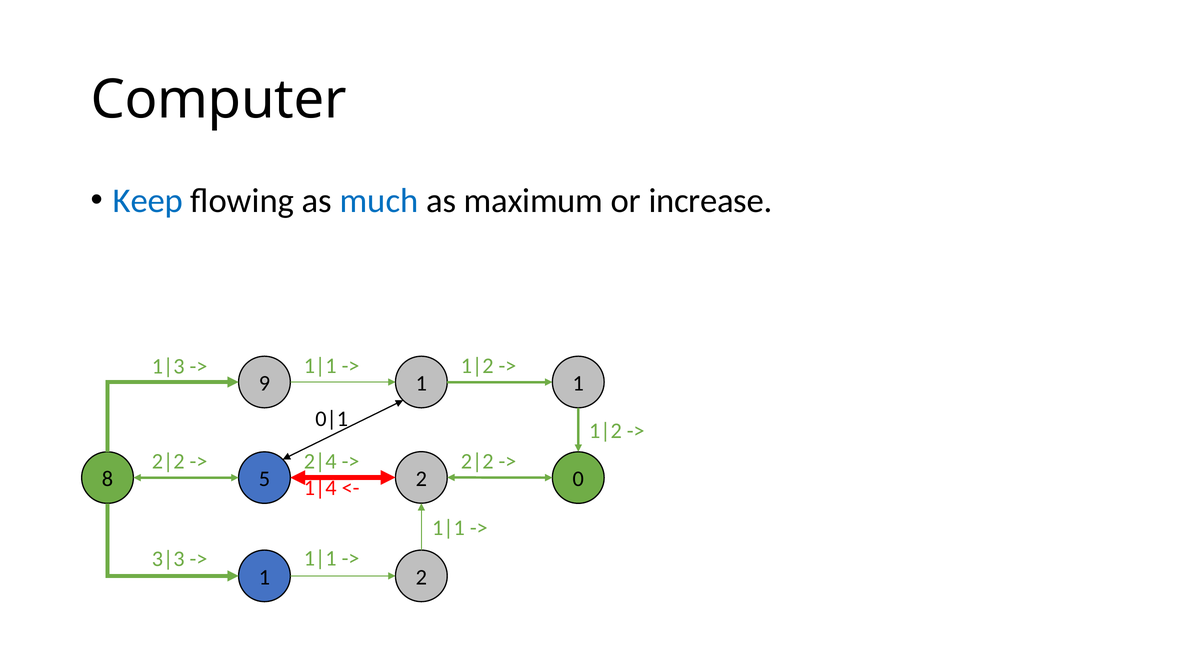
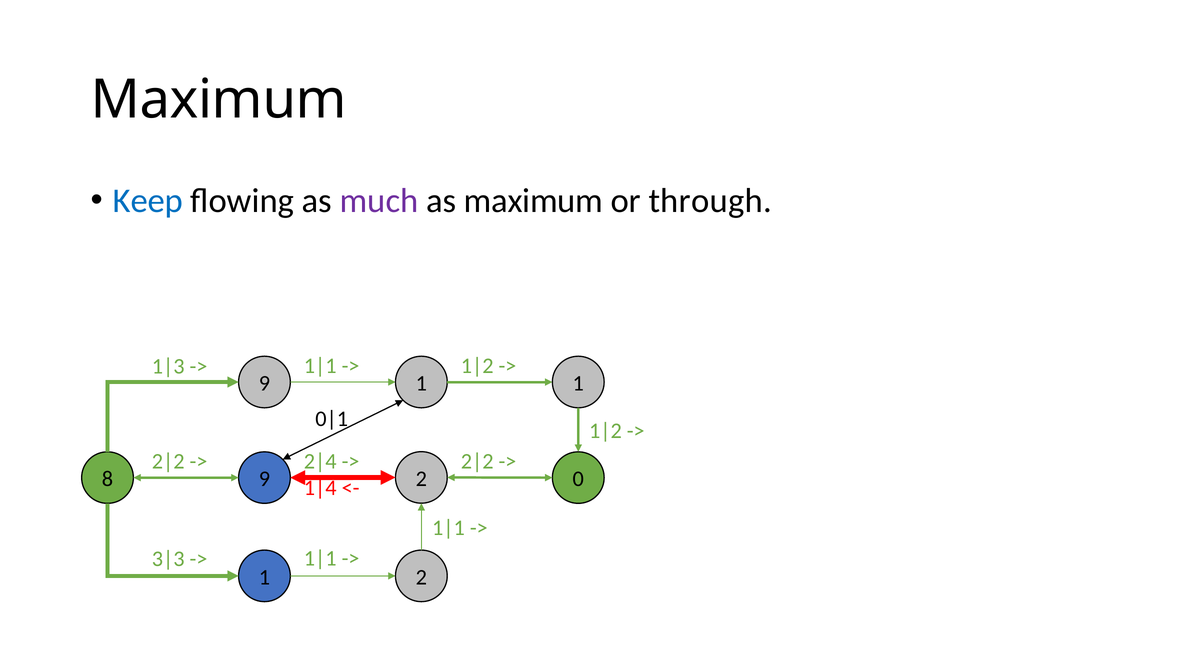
Computer at (219, 100): Computer -> Maximum
much colour: blue -> purple
increase: increase -> through
8 5: 5 -> 9
